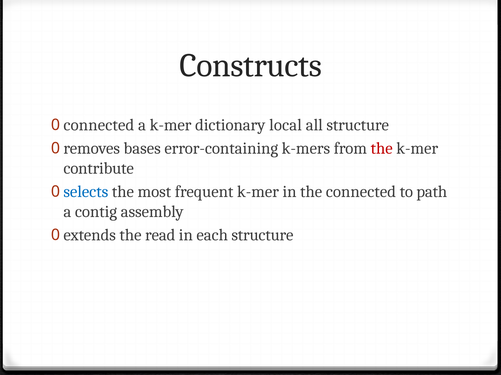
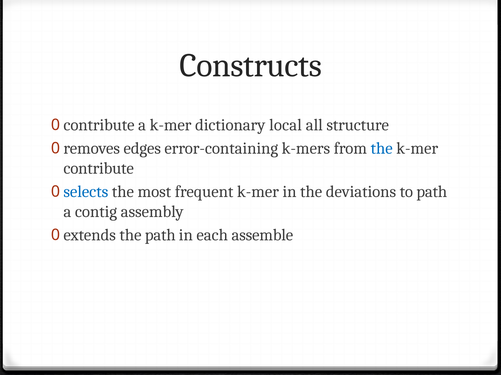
connected at (99, 125): connected -> contribute
bases: bases -> edges
the at (382, 149) colour: red -> blue
the connected: connected -> deviations
the read: read -> path
each structure: structure -> assemble
